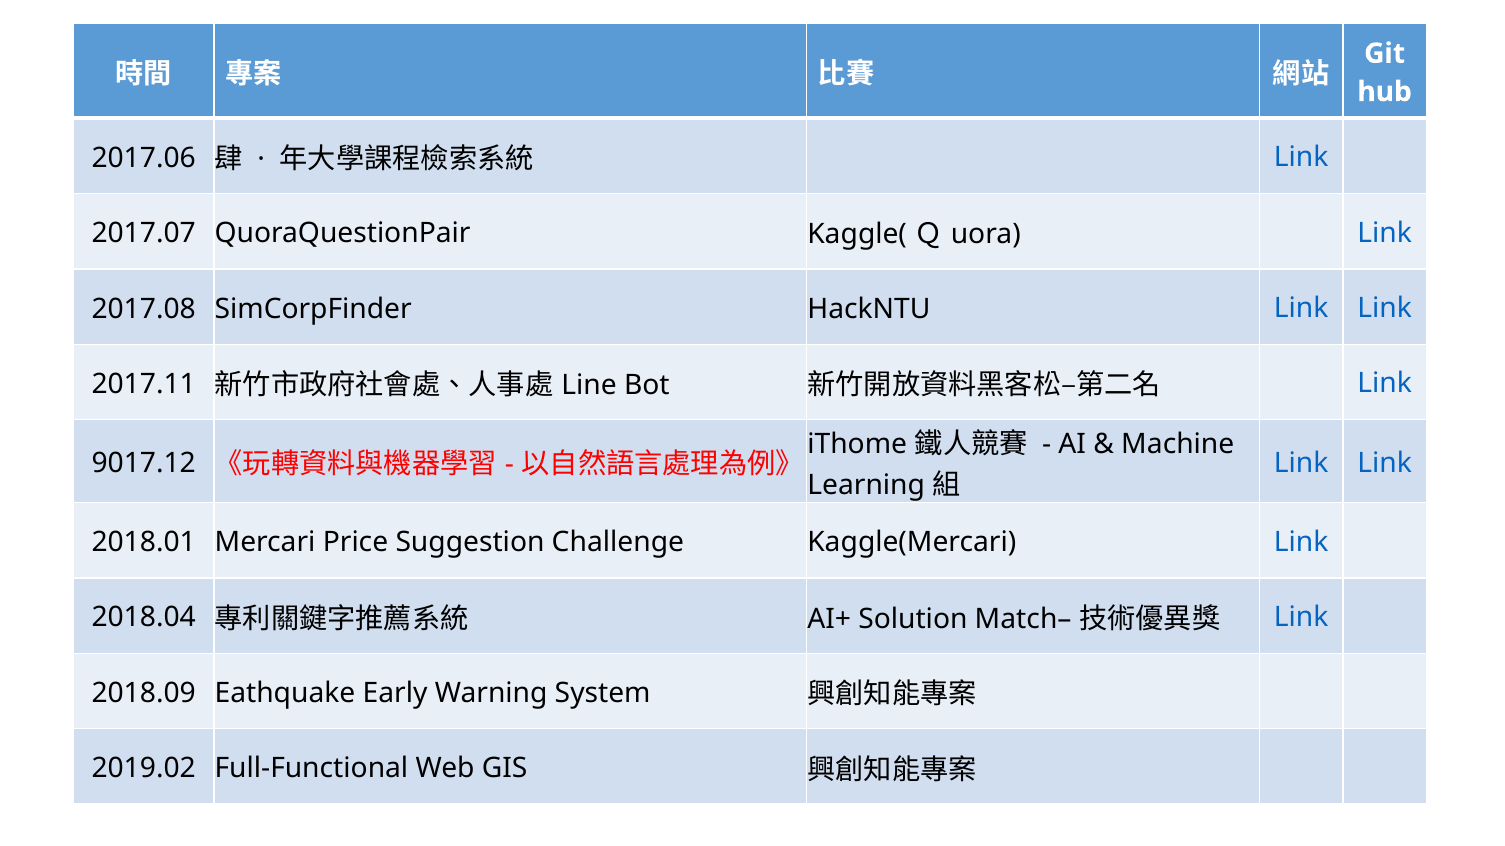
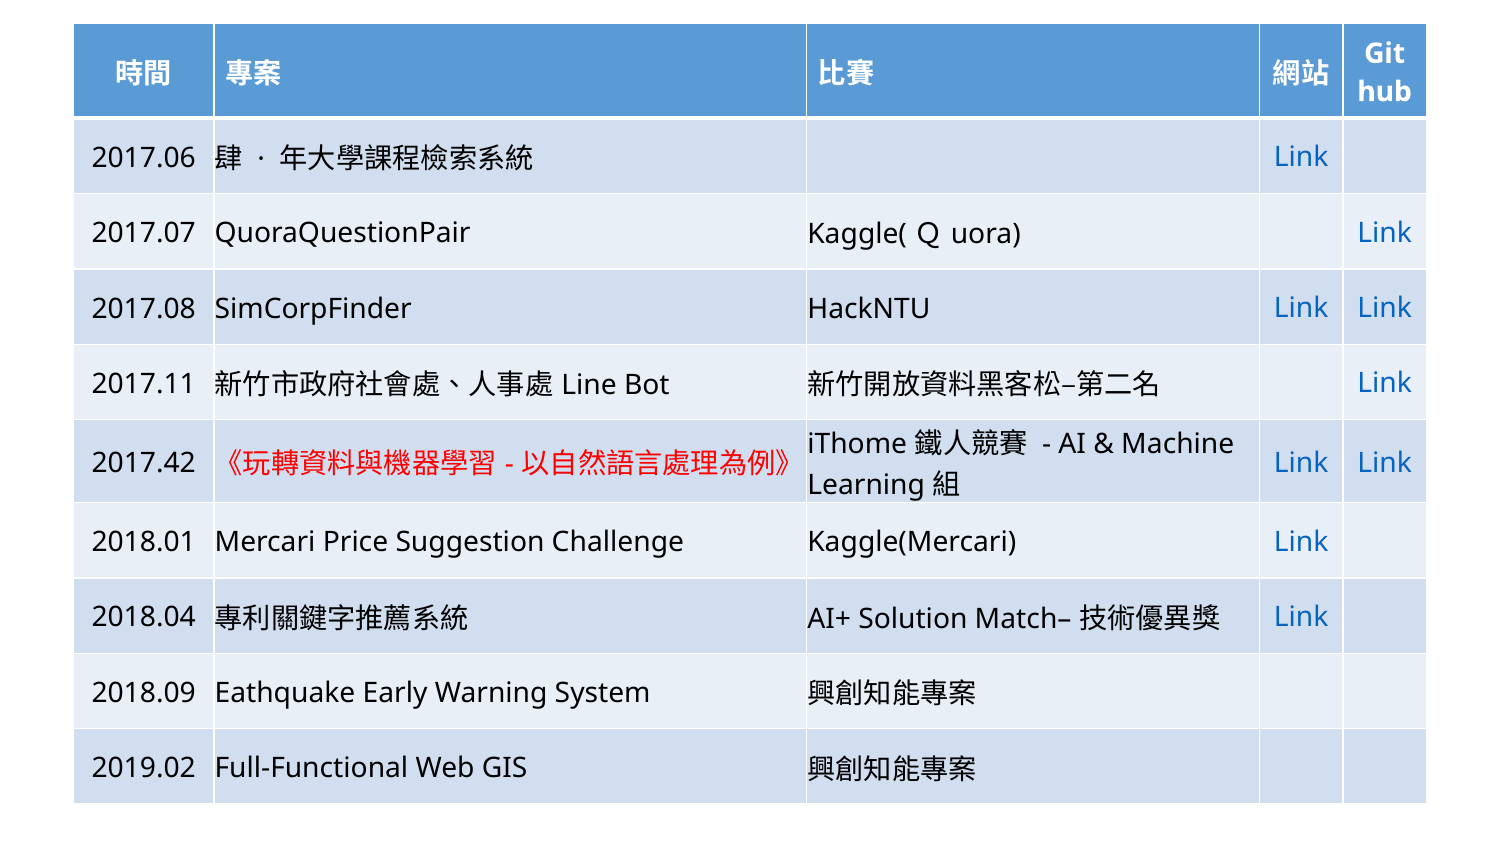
9017.12: 9017.12 -> 2017.42
